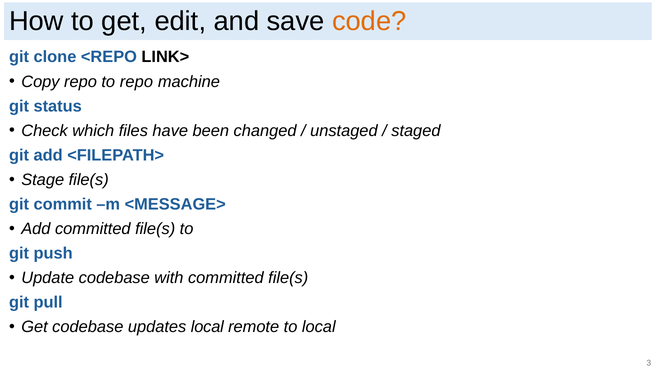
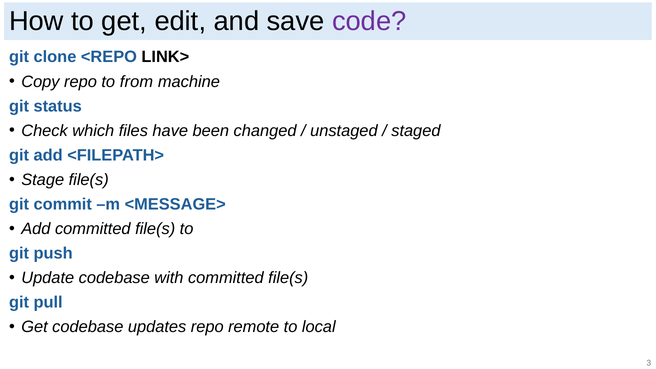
code colour: orange -> purple
to repo: repo -> from
updates local: local -> repo
